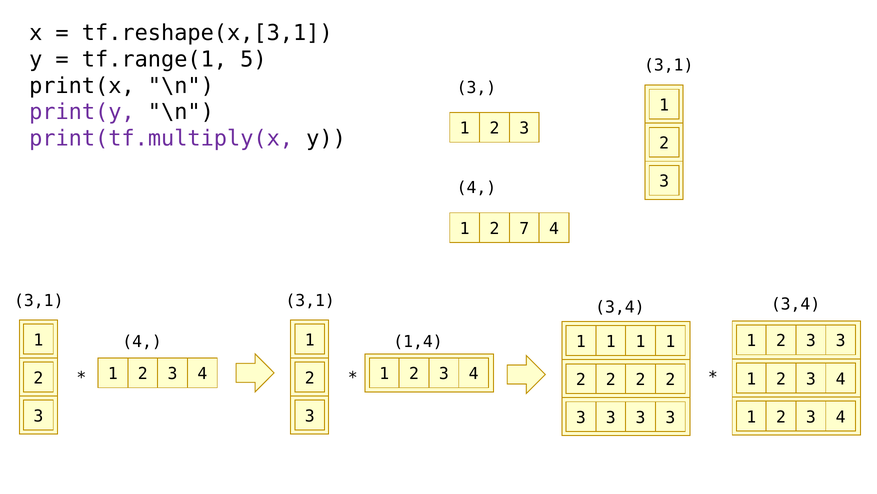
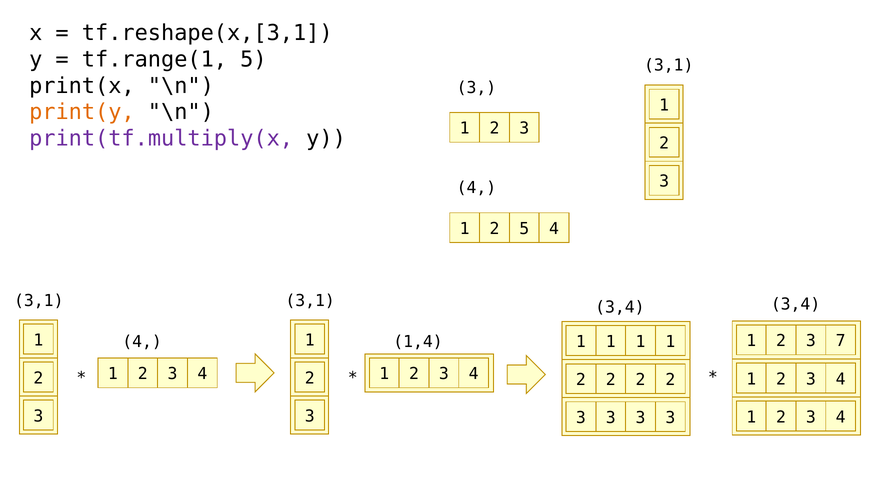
print(y colour: purple -> orange
2 7: 7 -> 5
3 at (841, 341): 3 -> 7
